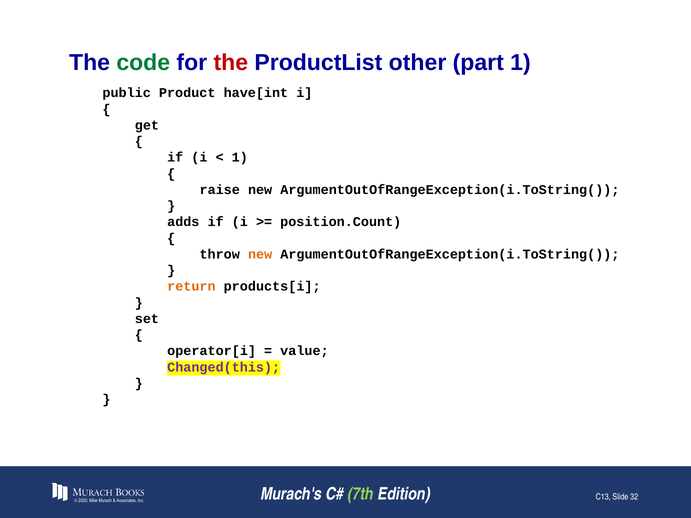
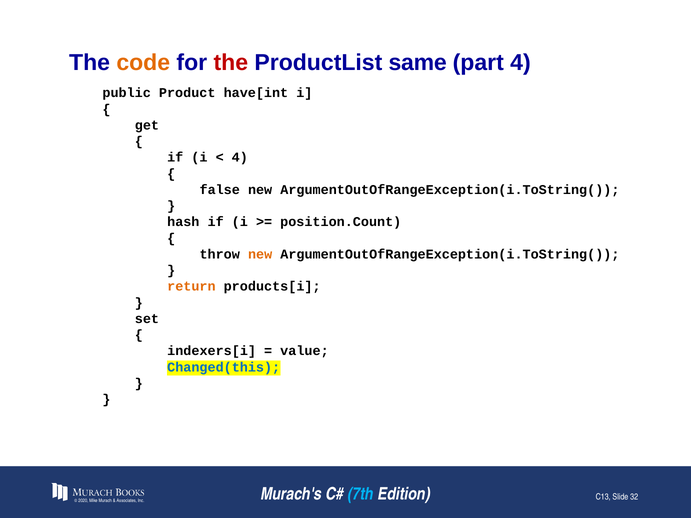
code colour: green -> orange
other: other -> same
part 1: 1 -> 4
1 at (240, 158): 1 -> 4
raise: raise -> false
adds: adds -> hash
operator[i: operator[i -> indexers[i
Changed(this colour: purple -> blue
7th colour: light green -> light blue
